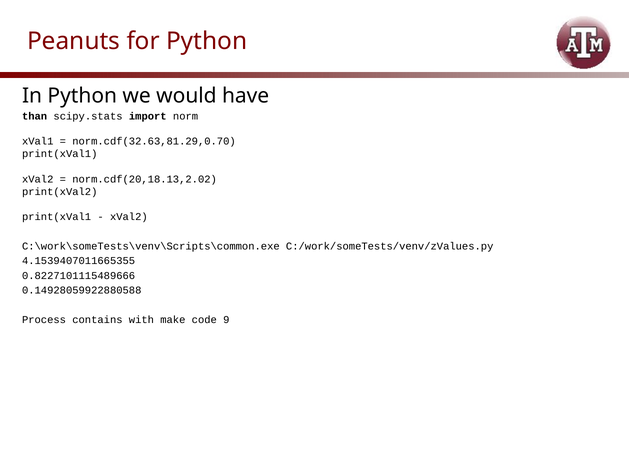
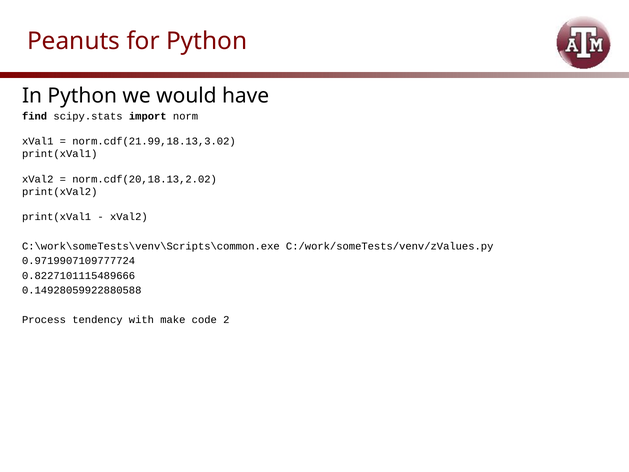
than: than -> find
norm.cdf(32.63,81.29,0.70: norm.cdf(32.63,81.29,0.70 -> norm.cdf(21.99,18.13,3.02
4.1539407011665355: 4.1539407011665355 -> 0.9719907109777724
contains: contains -> tendency
9: 9 -> 2
